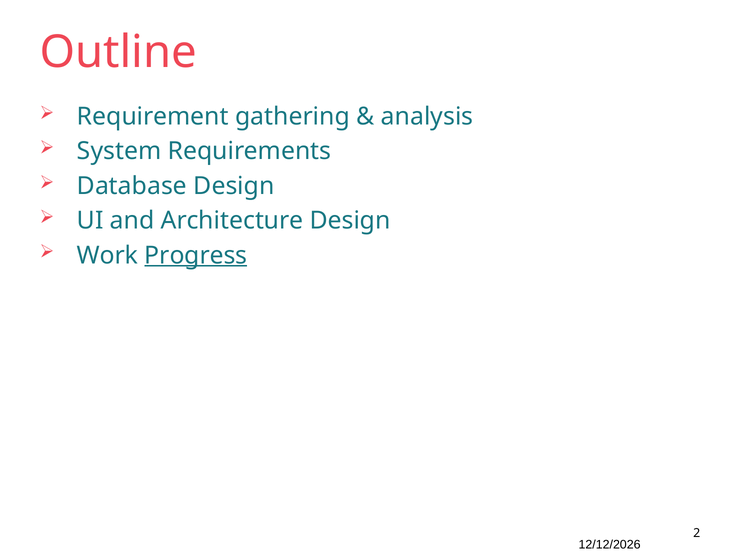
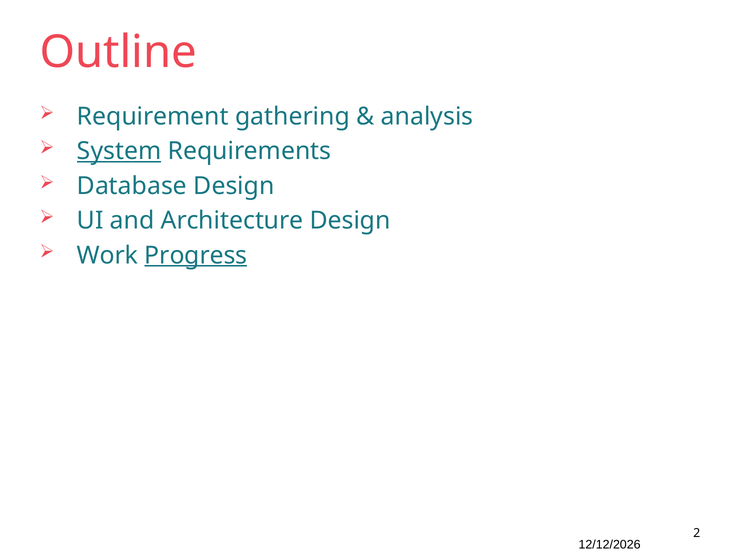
System underline: none -> present
